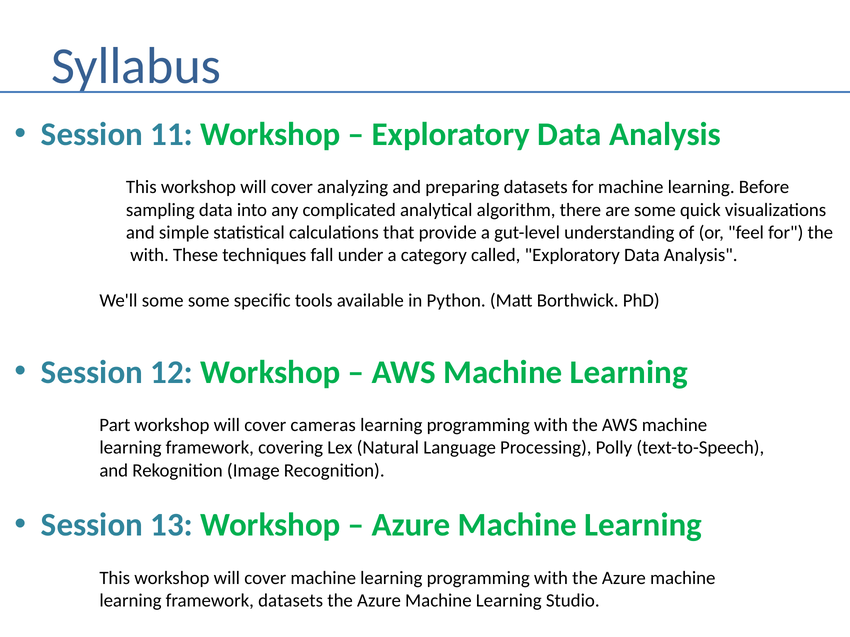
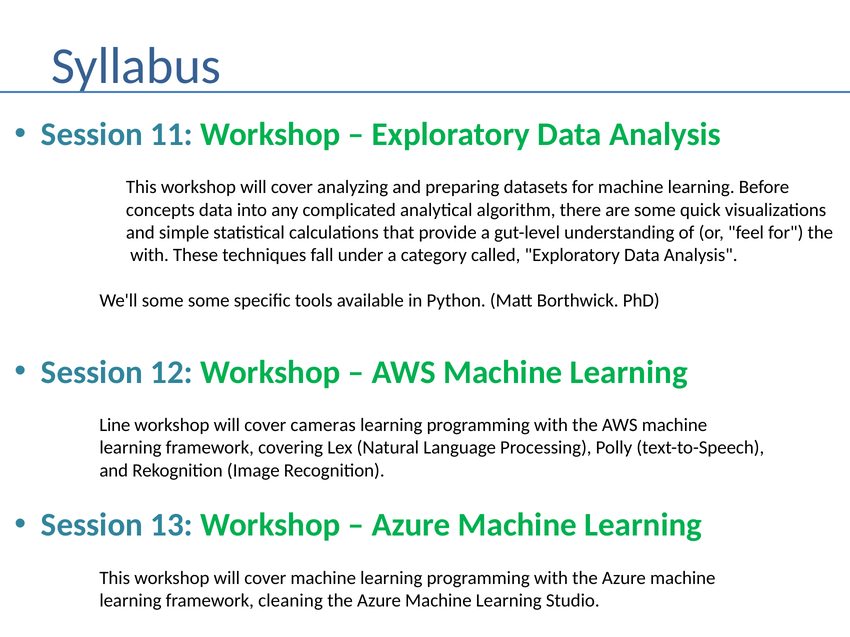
sampling: sampling -> concepts
Part: Part -> Line
framework datasets: datasets -> cleaning
